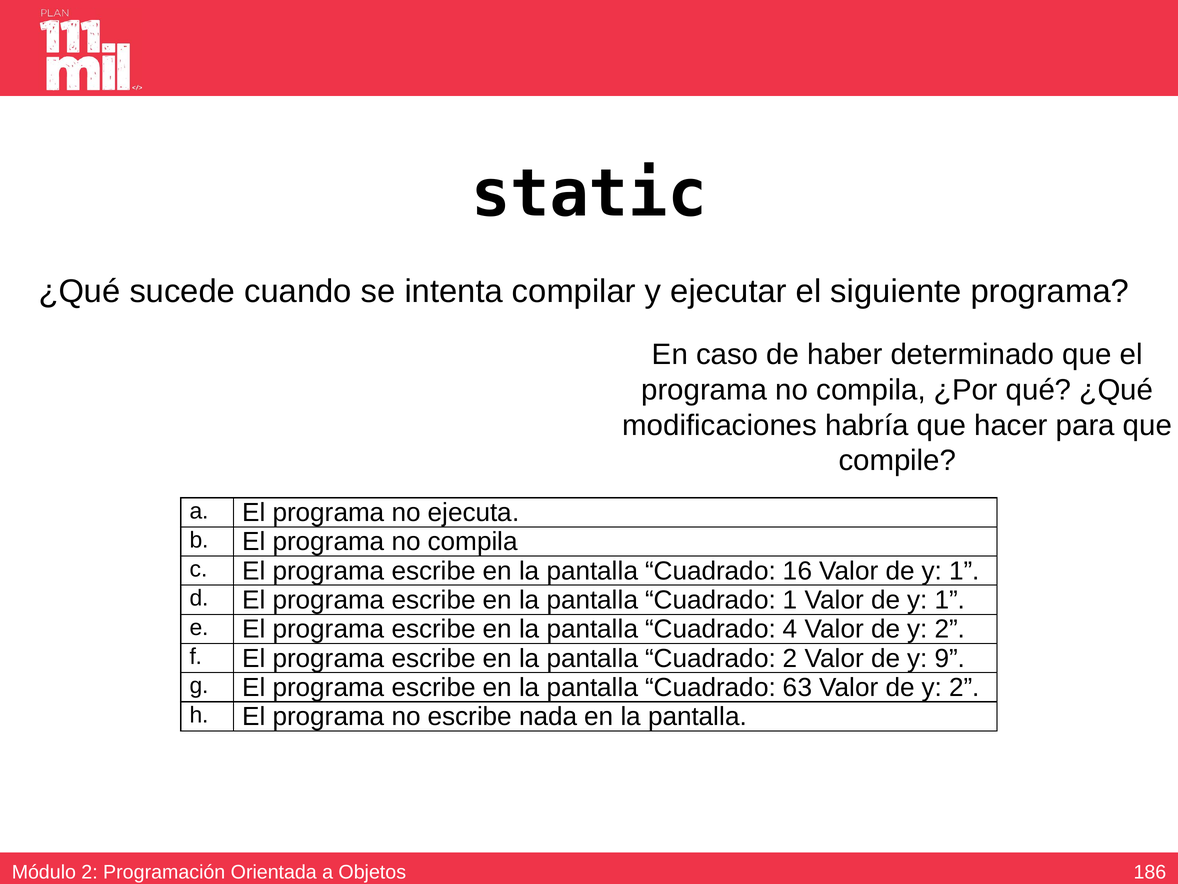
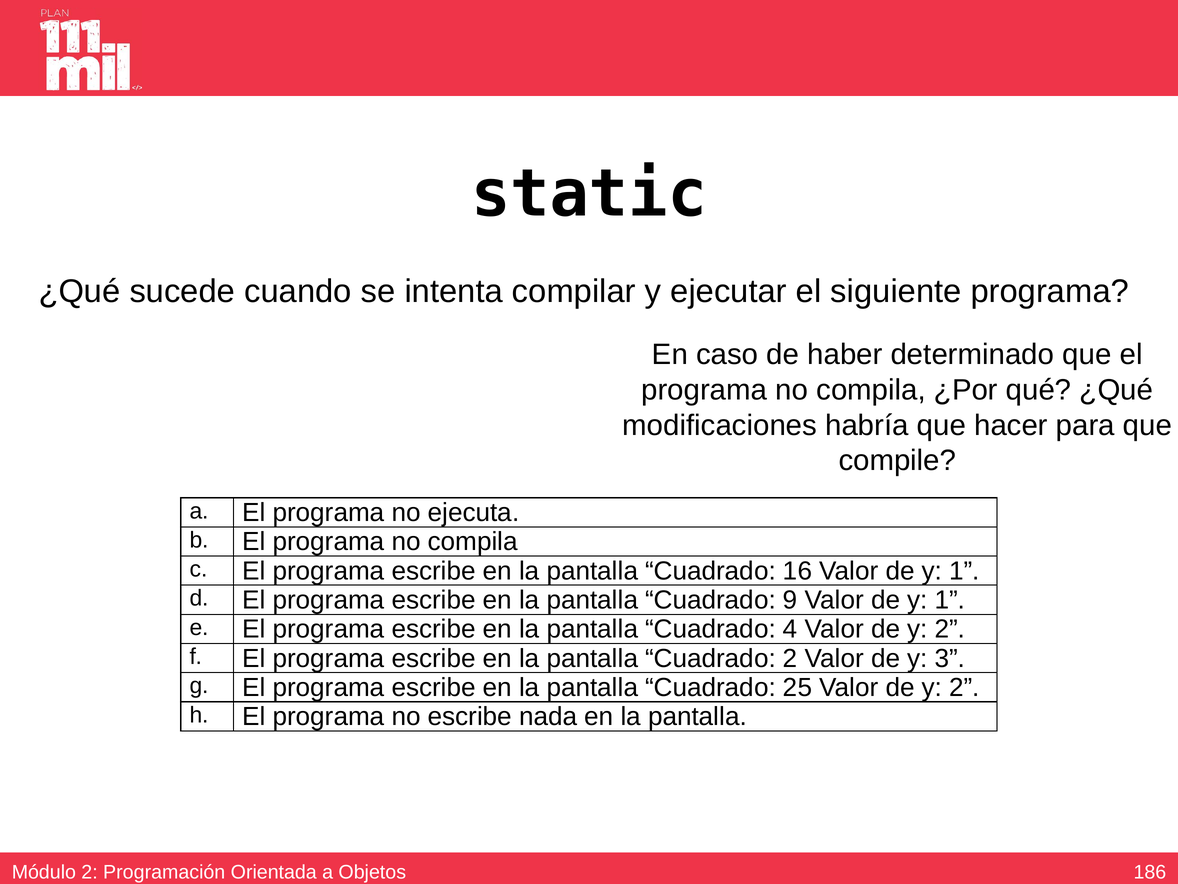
Cuadrado 1: 1 -> 9
9: 9 -> 3
63: 63 -> 25
